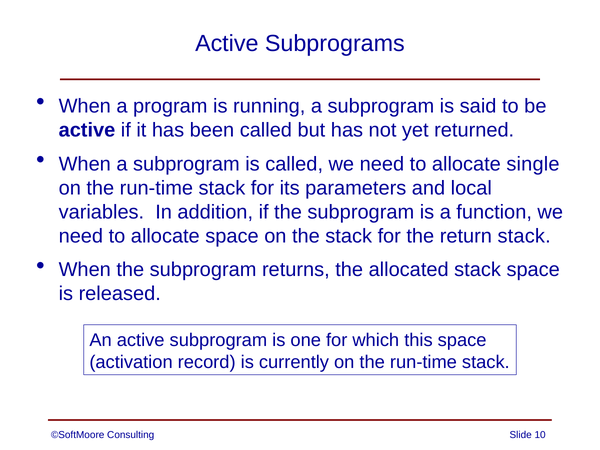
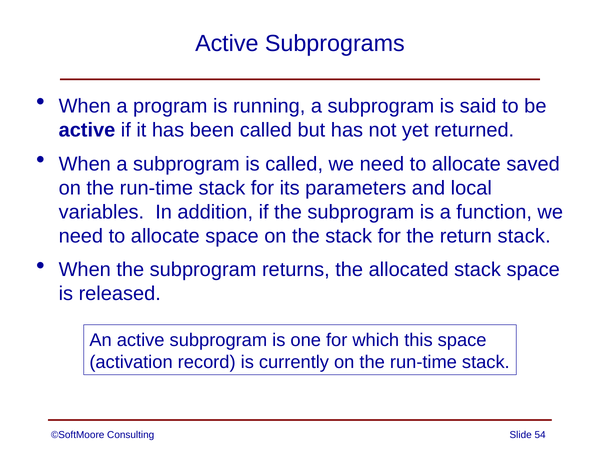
single: single -> saved
10: 10 -> 54
